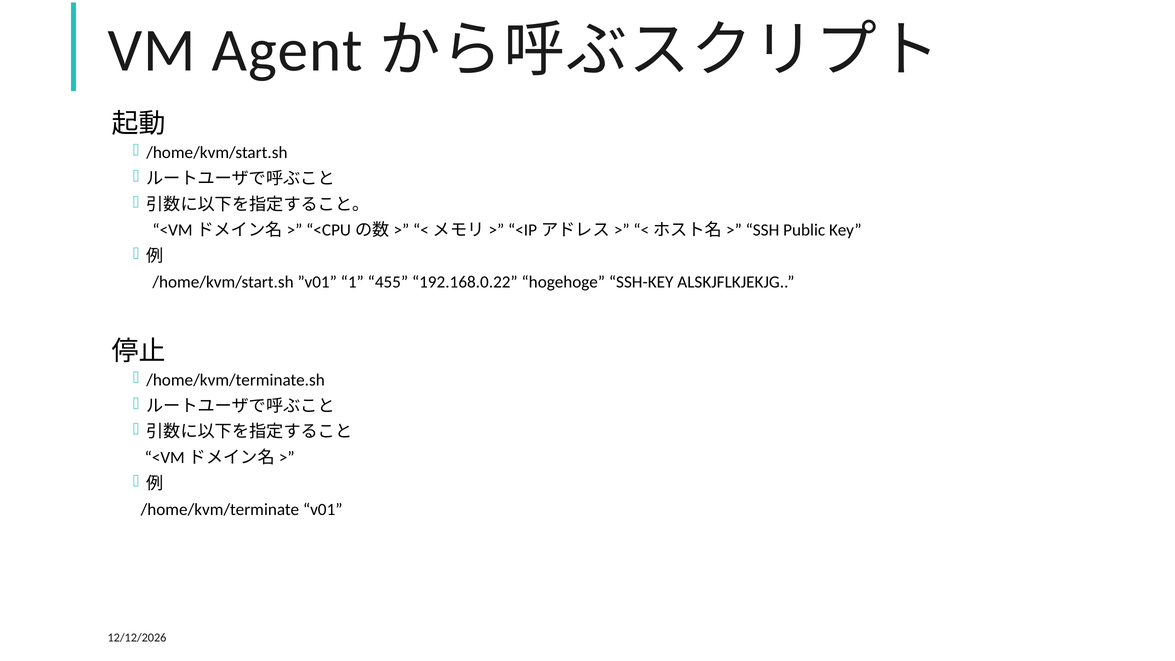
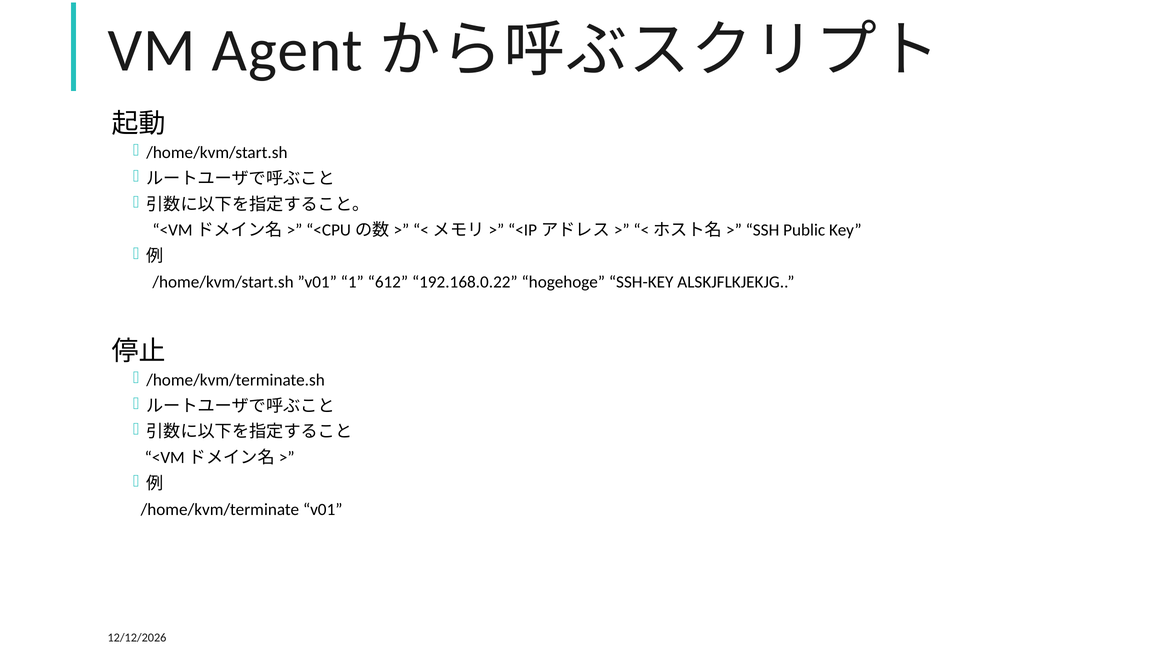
455: 455 -> 612
